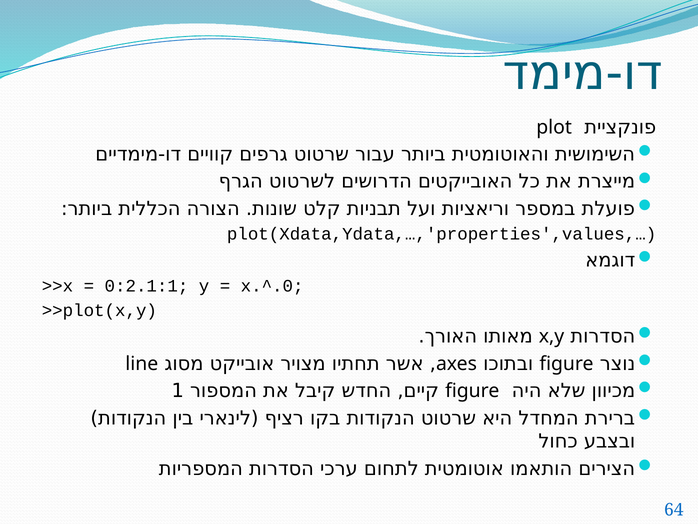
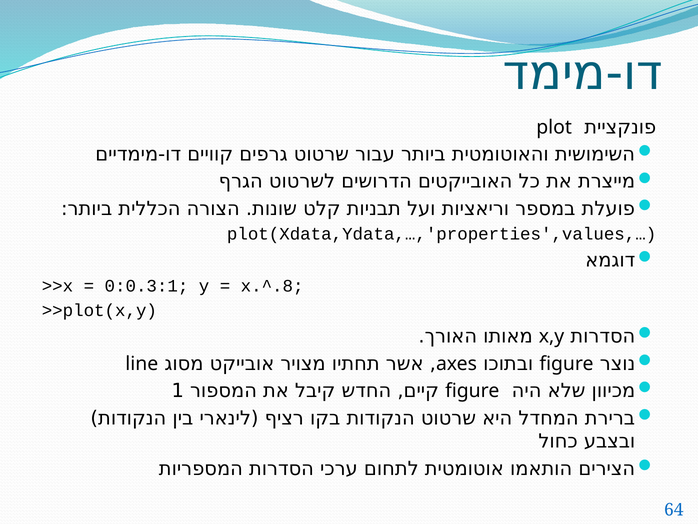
0:2.1:1: 0:2.1:1 -> 0:0.3:1
x.^.0: x.^.0 -> x.^.8
